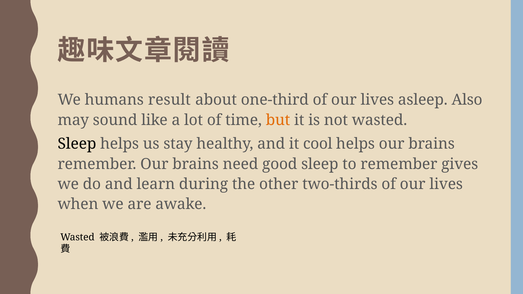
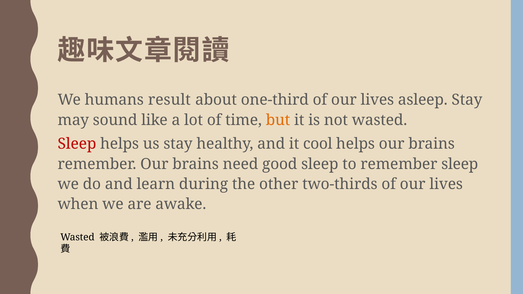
asleep Also: Also -> Stay
Sleep at (77, 144) colour: black -> red
remember gives: gives -> sleep
